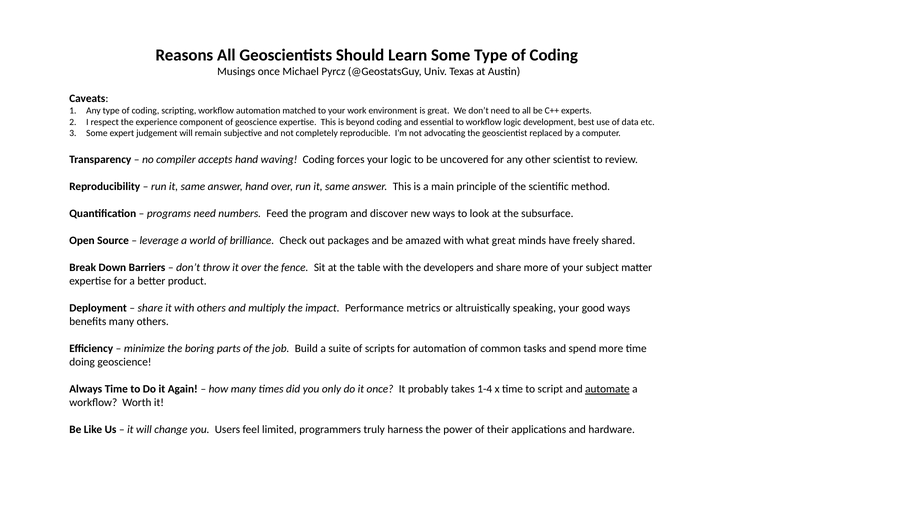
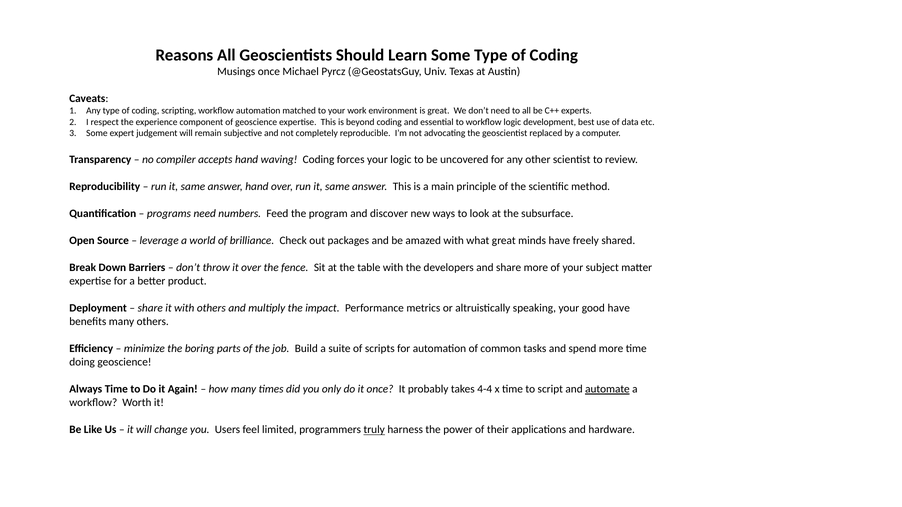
good ways: ways -> have
1-4: 1-4 -> 4-4
truly underline: none -> present
